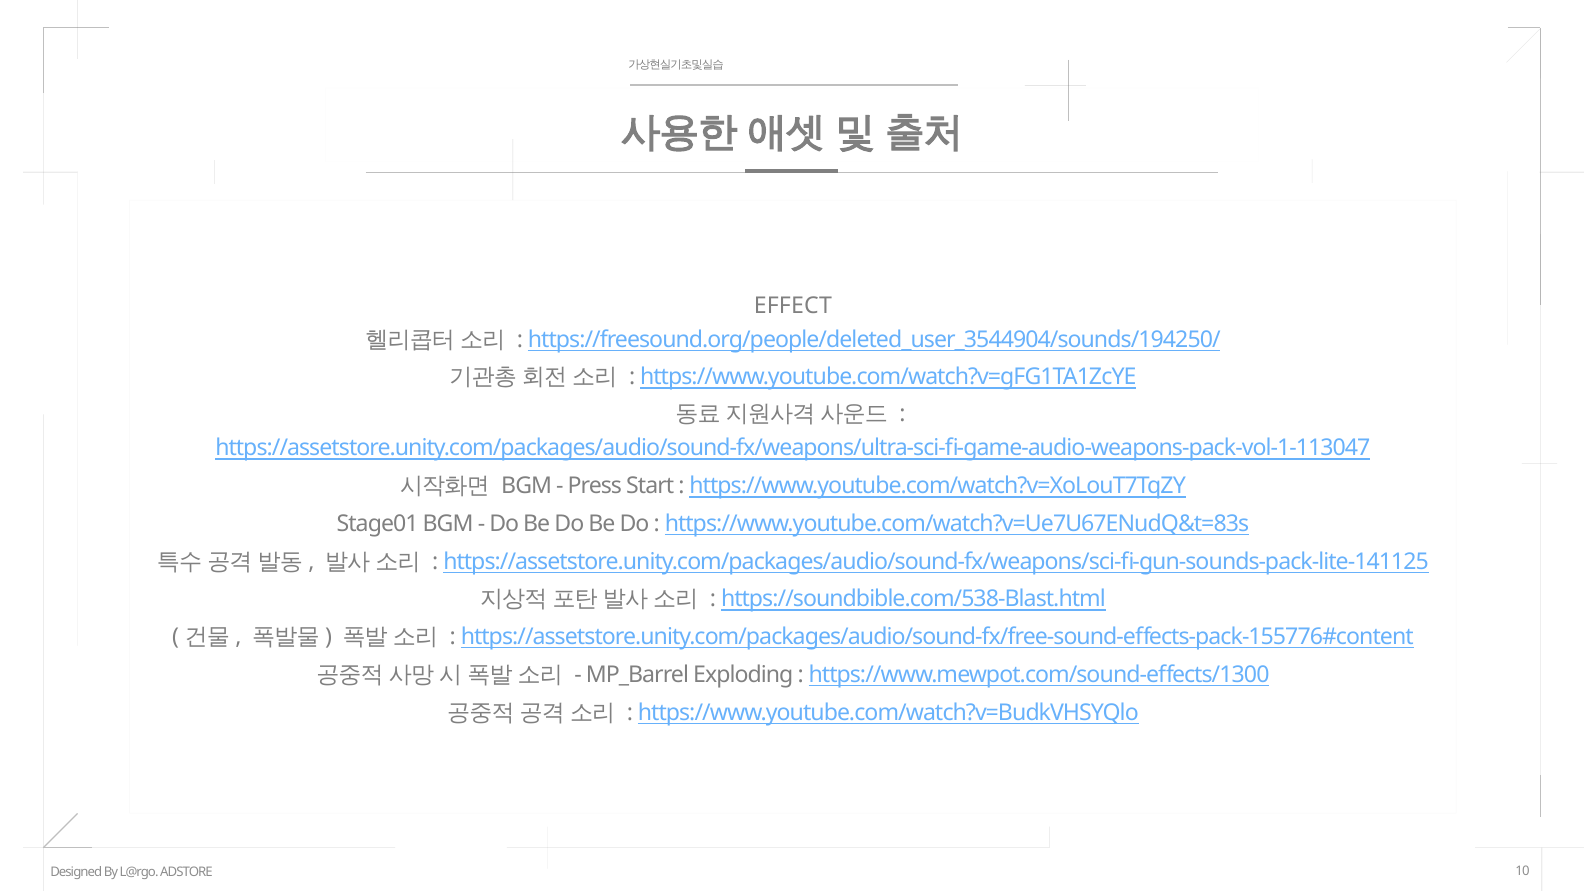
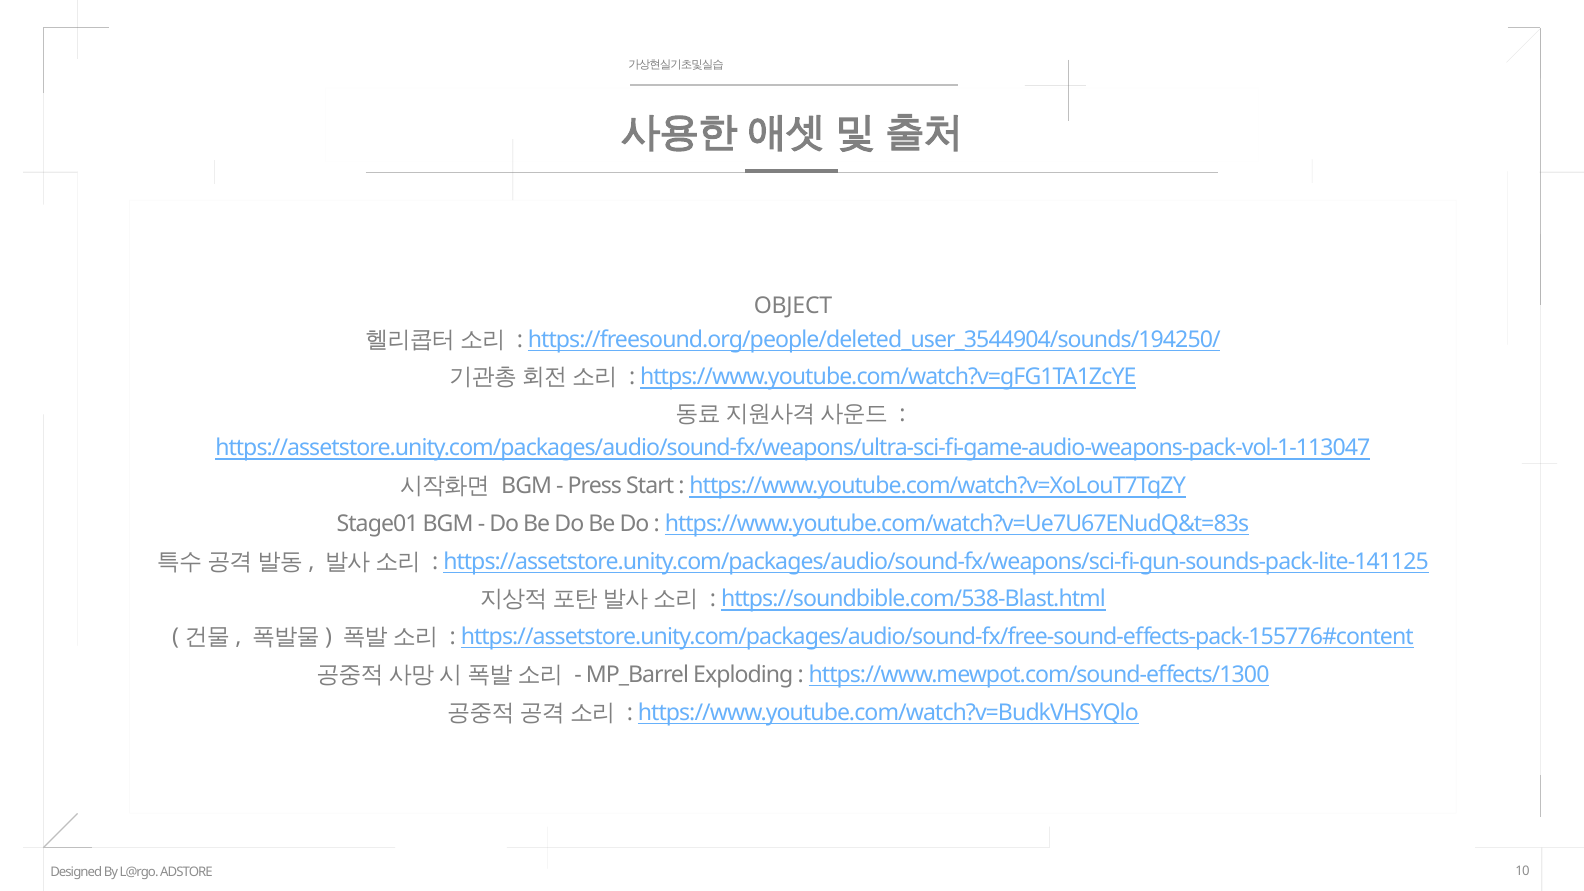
EFFECT: EFFECT -> OBJECT
